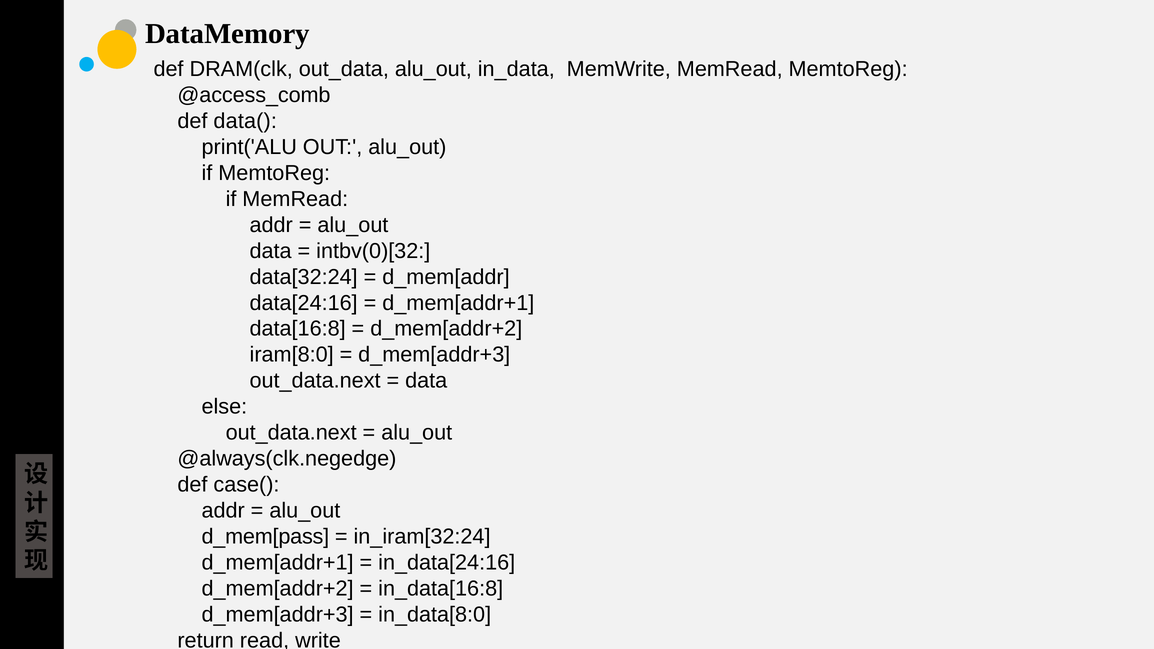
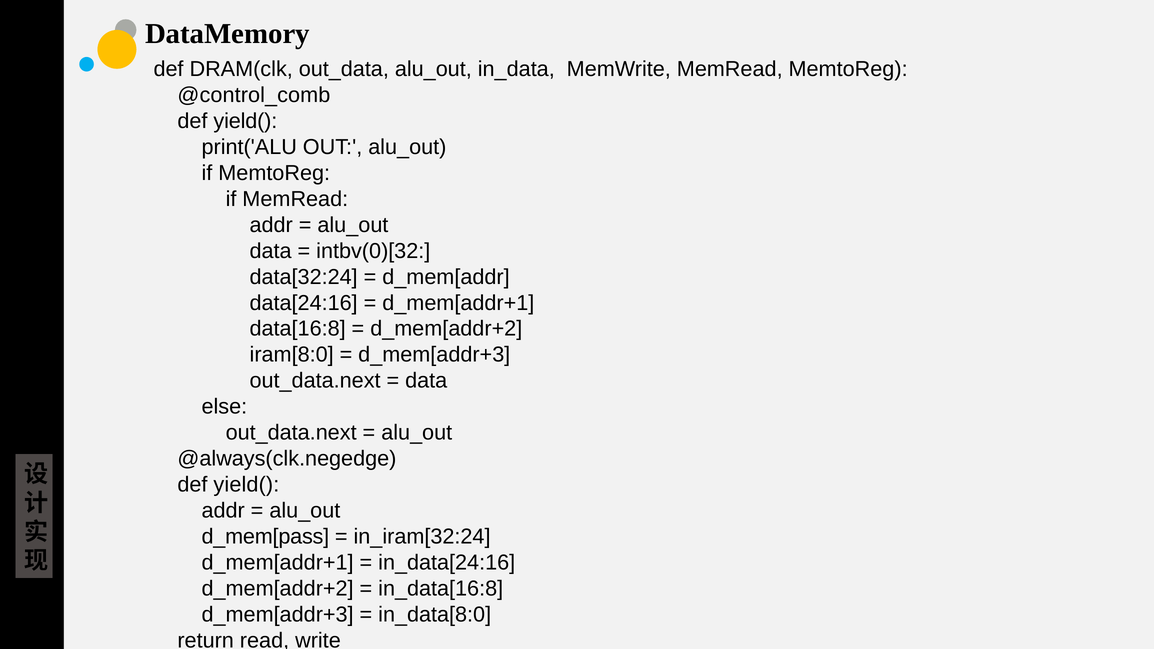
@access_comb: @access_comb -> @control_comb
data( at (245, 121): data( -> yield(
case( at (246, 485): case( -> yield(
